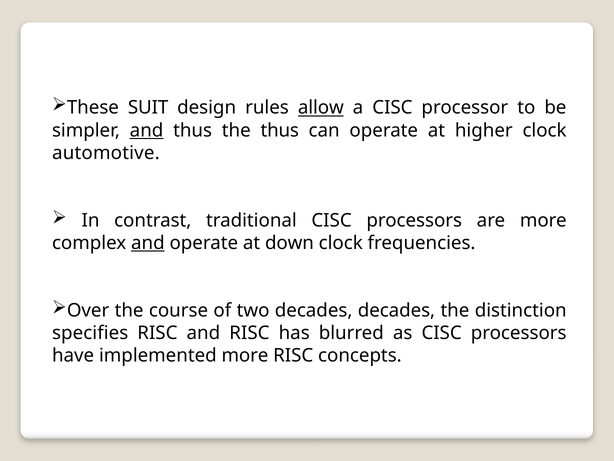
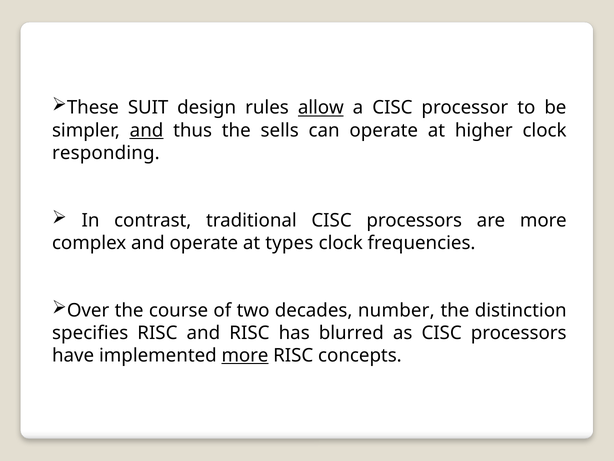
the thus: thus -> sells
automotive: automotive -> responding
and at (148, 243) underline: present -> none
down: down -> types
decades decades: decades -> number
more at (245, 355) underline: none -> present
